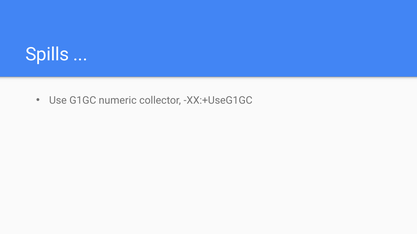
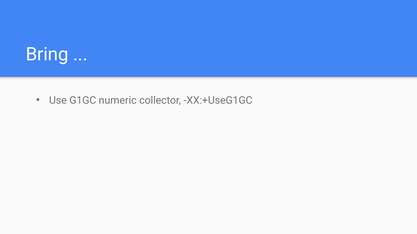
Spills: Spills -> Bring
